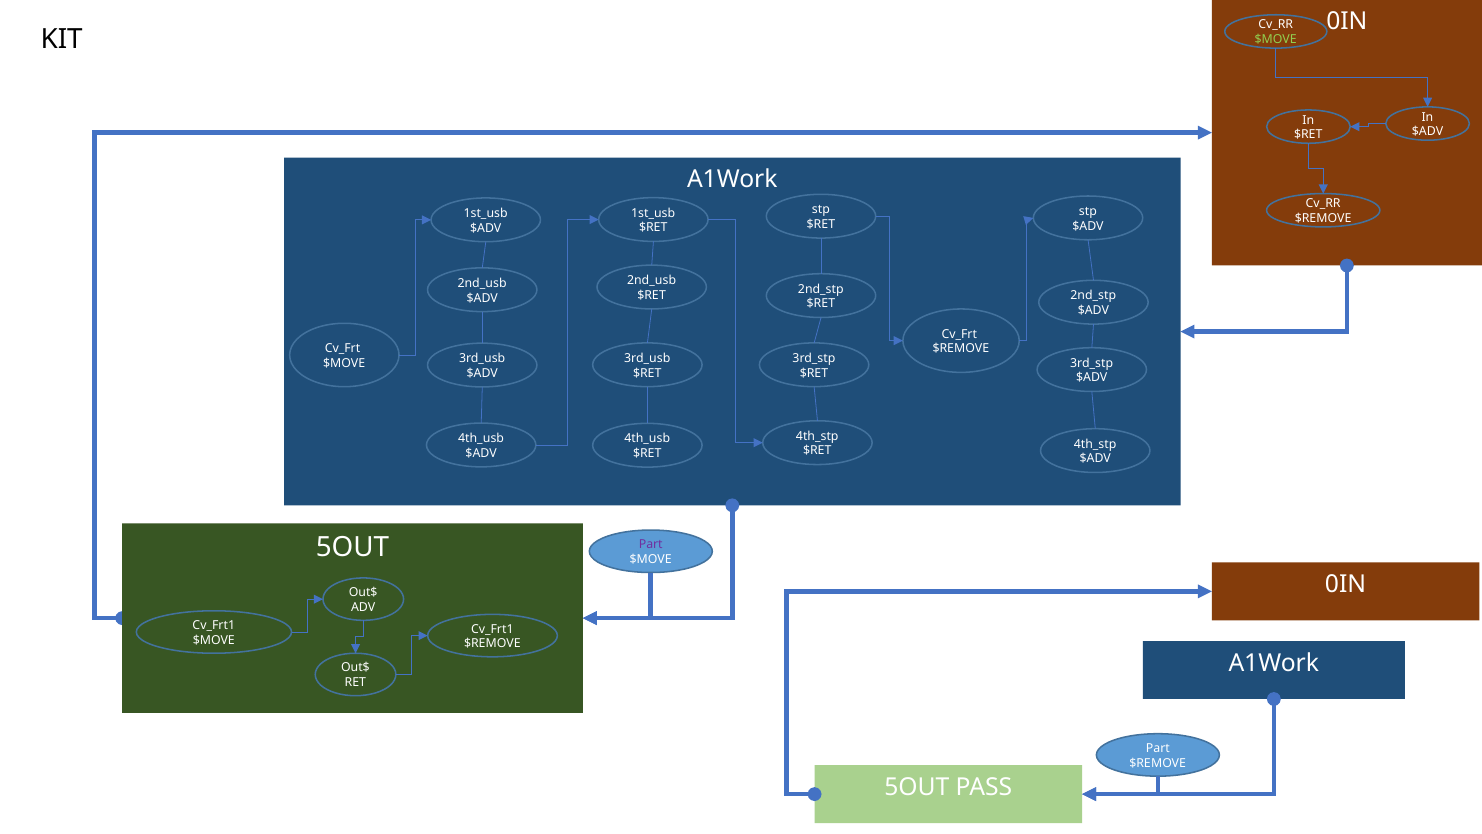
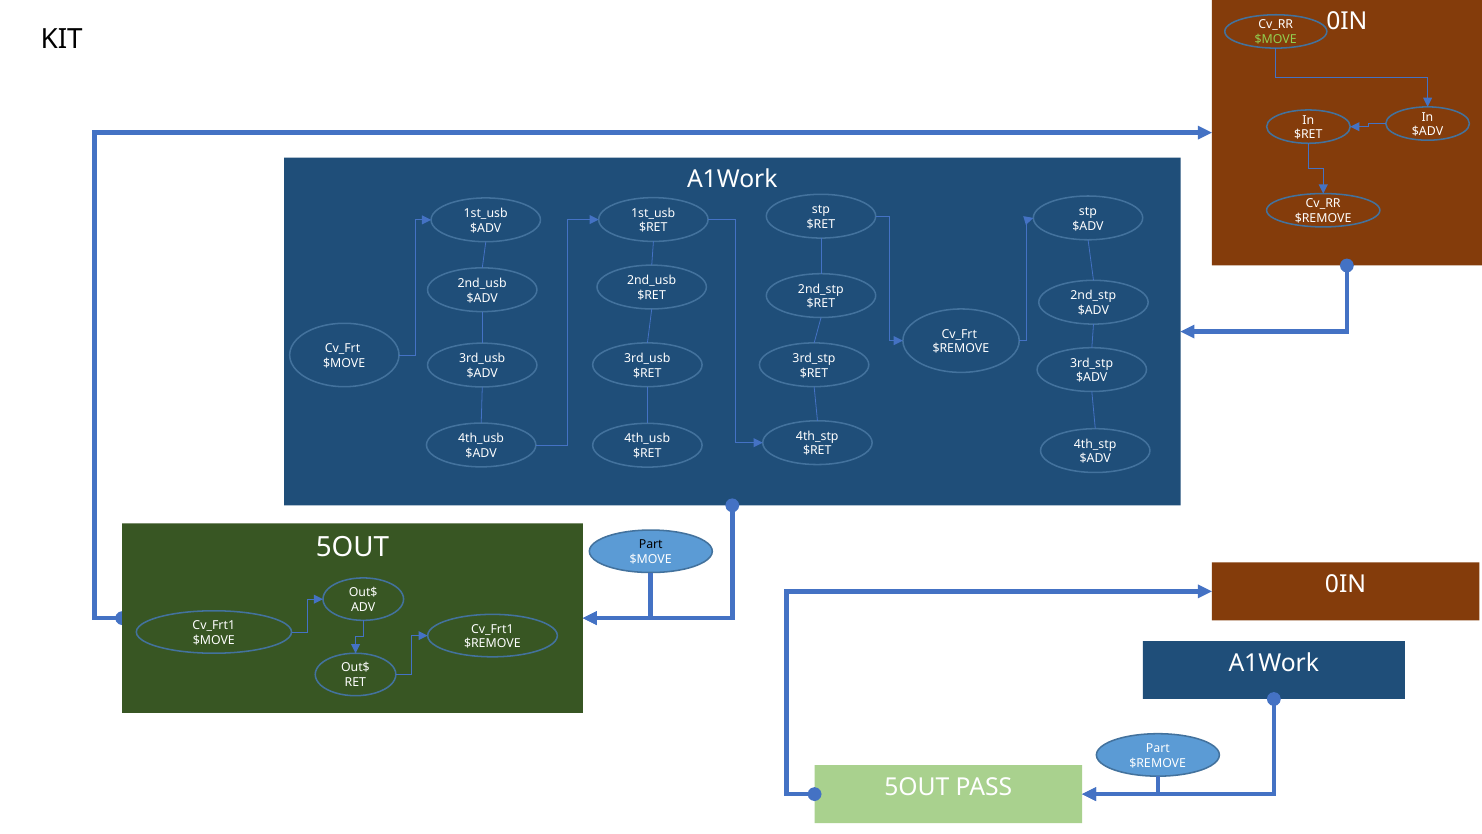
Part at (651, 544) colour: purple -> black
